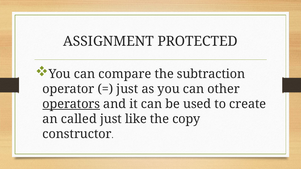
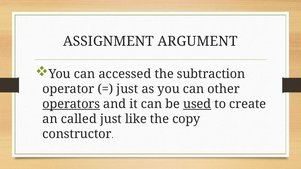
PROTECTED: PROTECTED -> ARGUMENT
compare: compare -> accessed
used underline: none -> present
